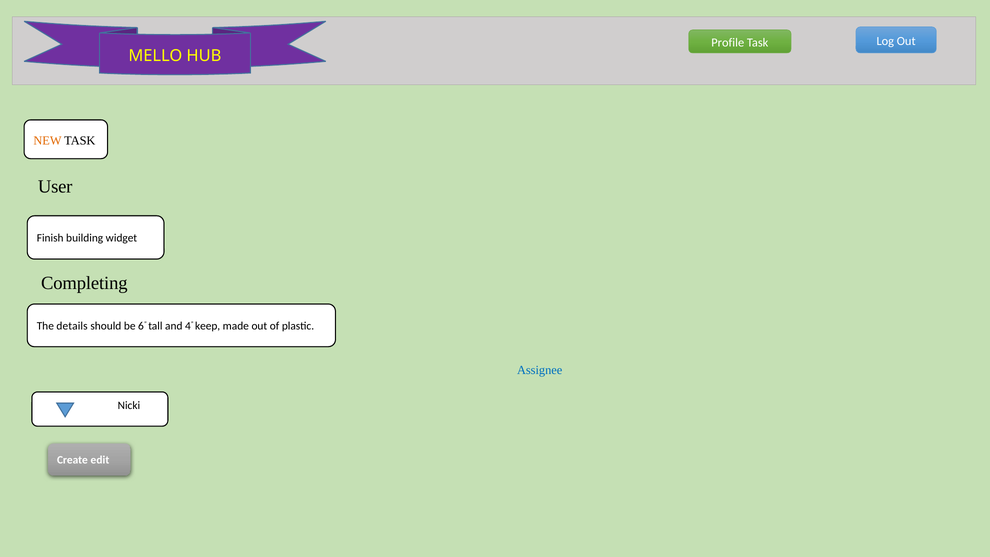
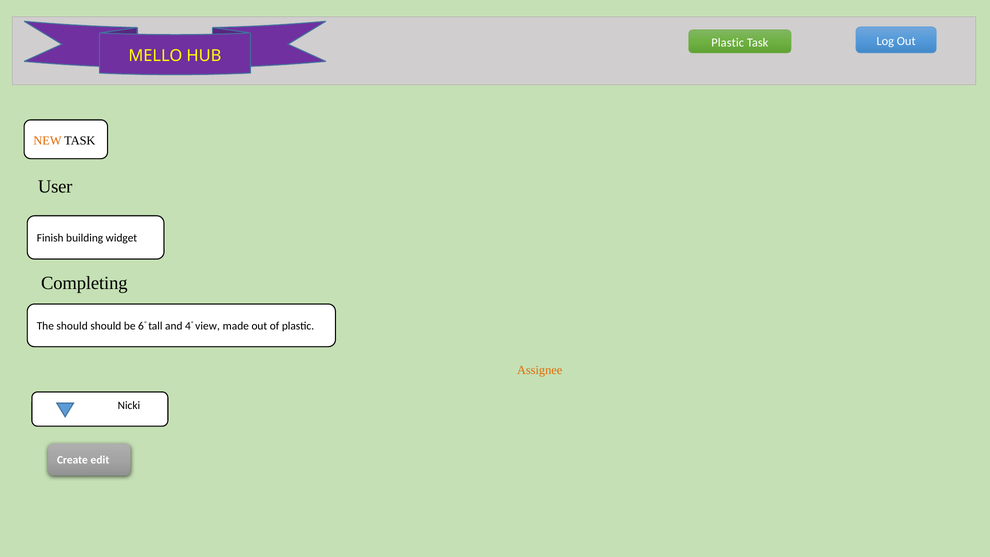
Profile at (728, 43): Profile -> Plastic
The details: details -> should
keep: keep -> view
Assignee colour: blue -> orange
